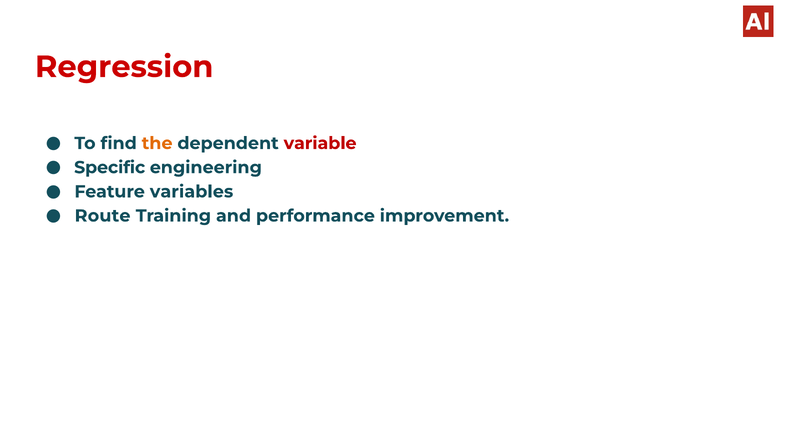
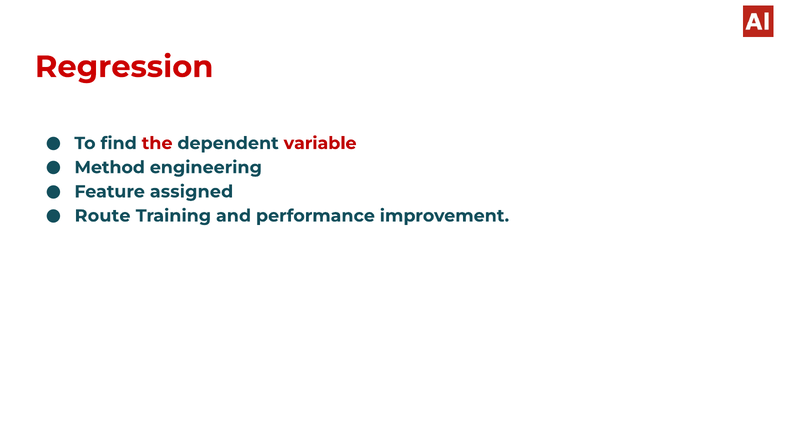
the colour: orange -> red
Specific: Specific -> Method
variables: variables -> assigned
